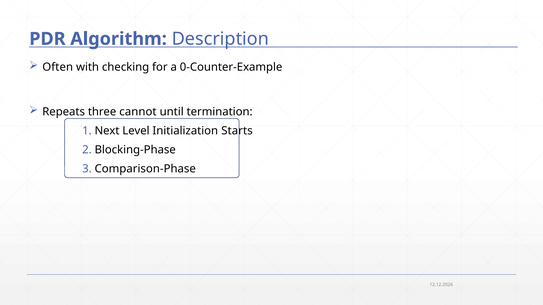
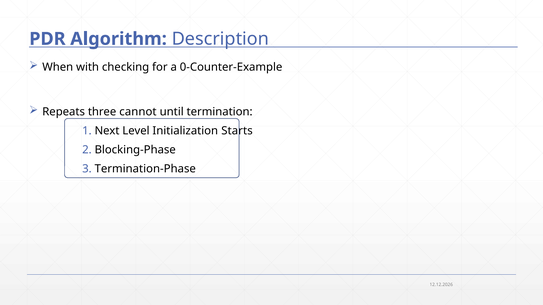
Often: Often -> When
Comparison-Phase: Comparison-Phase -> Termination-Phase
